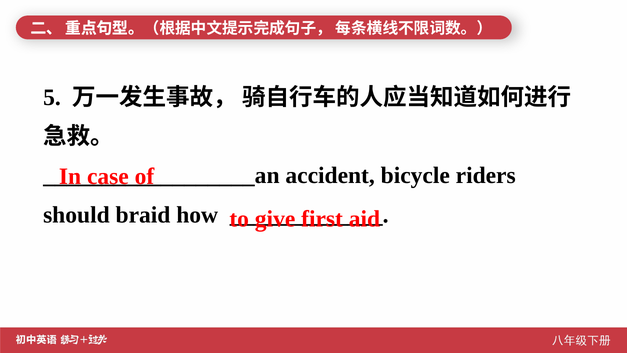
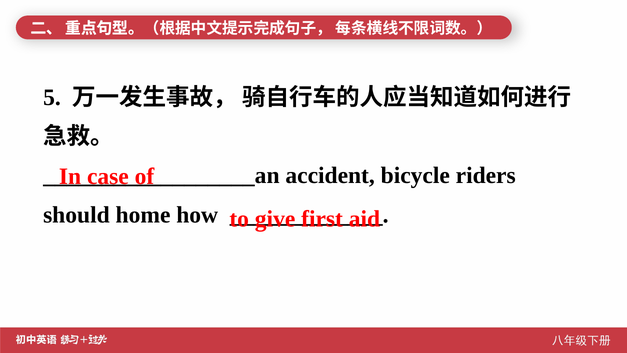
braid: braid -> home
